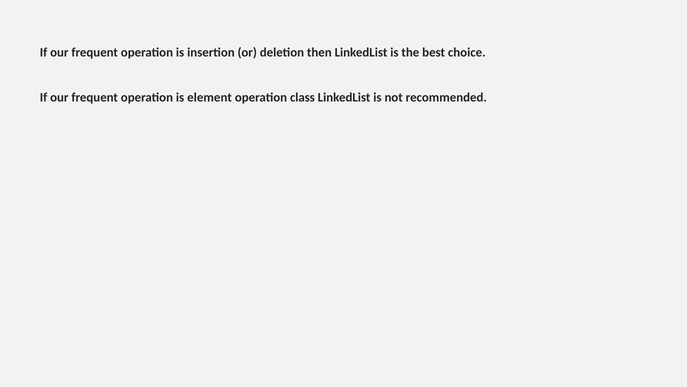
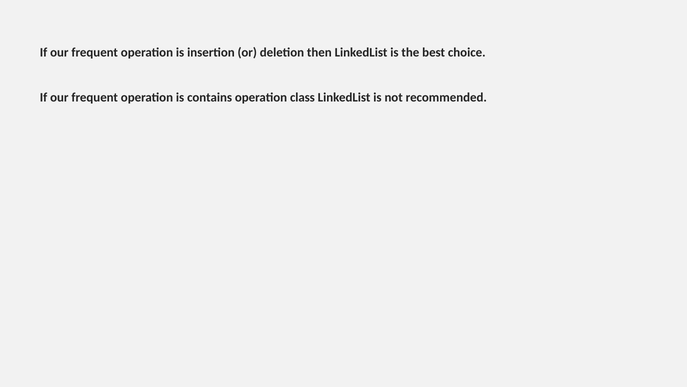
element: element -> contains
